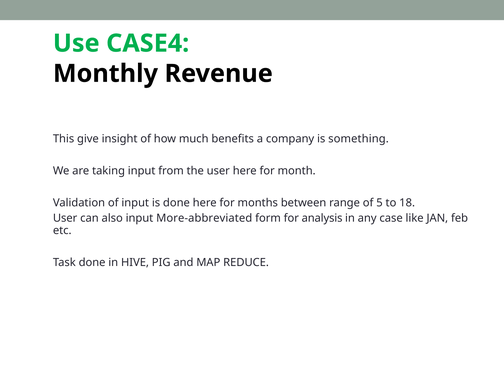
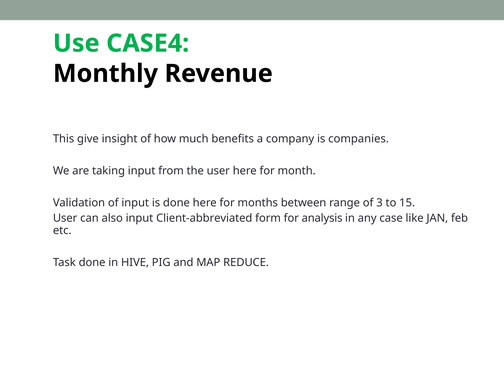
something: something -> companies
5: 5 -> 3
18: 18 -> 15
More-abbreviated: More-abbreviated -> Client-abbreviated
